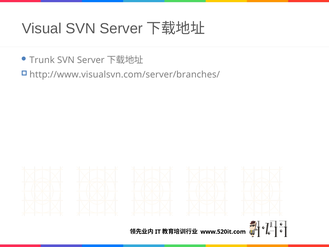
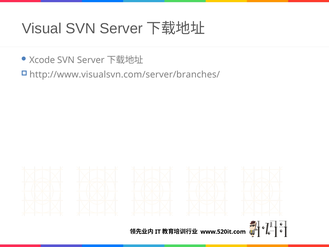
Trunk: Trunk -> Xcode
